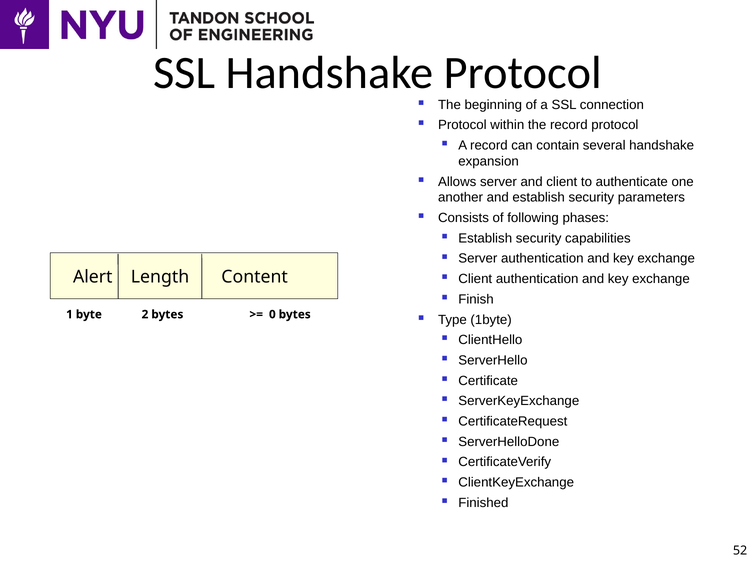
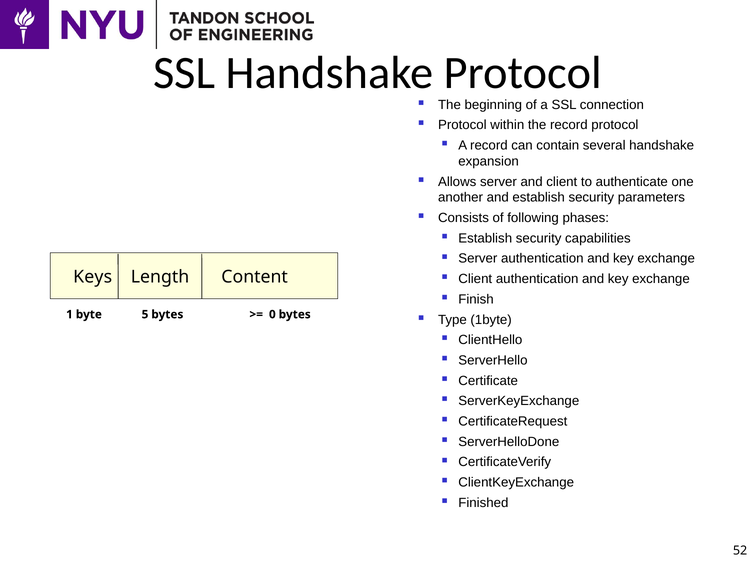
Alert: Alert -> Keys
2: 2 -> 5
